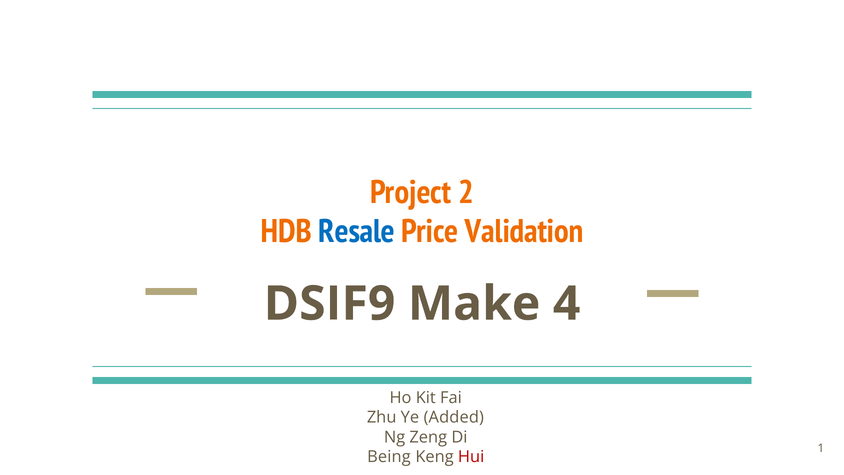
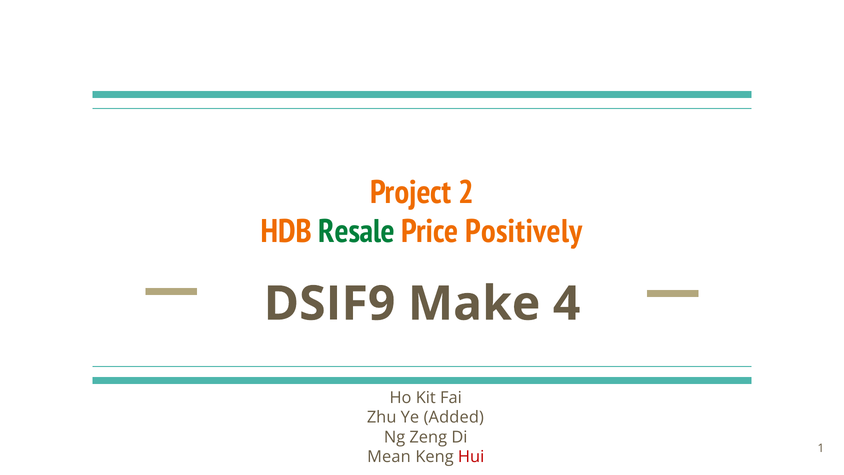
Resale colour: blue -> green
Validation: Validation -> Positively
Being: Being -> Mean
